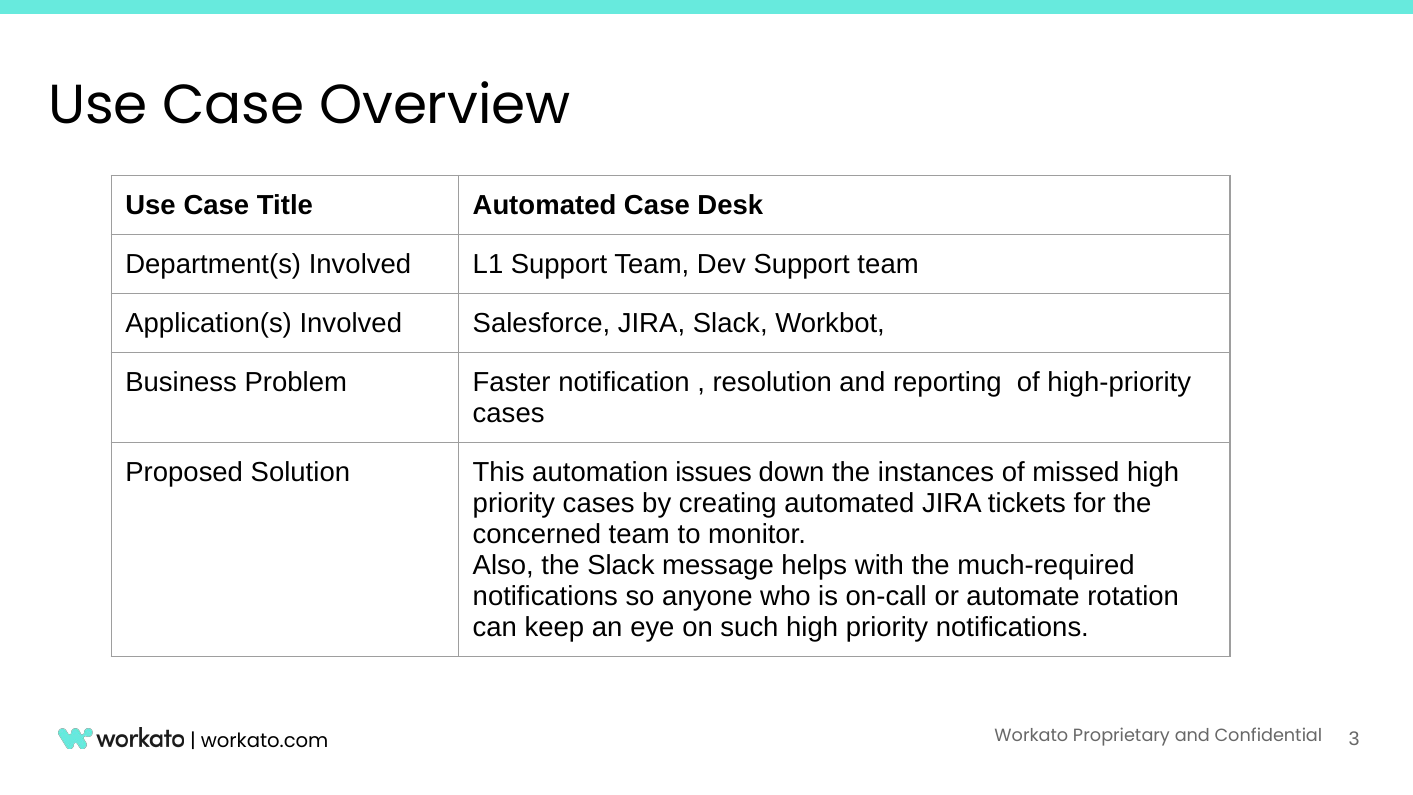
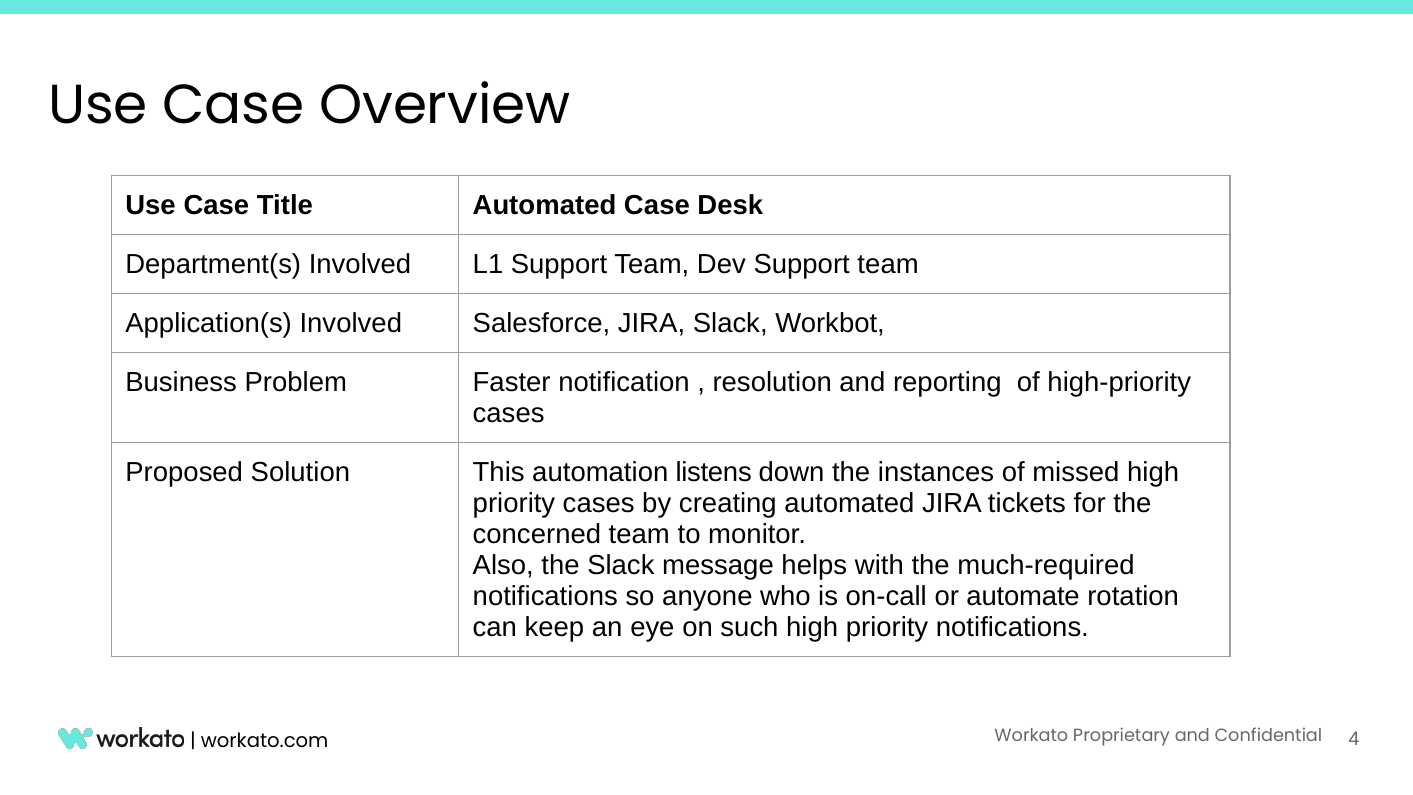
issues: issues -> listens
3: 3 -> 4
